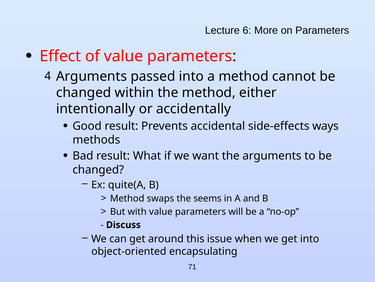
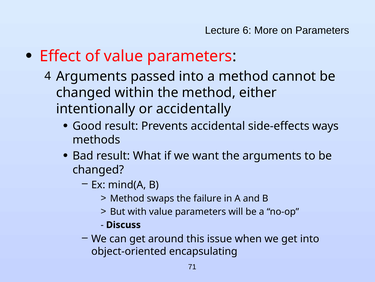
quite(A: quite(A -> mind(A
seems: seems -> failure
